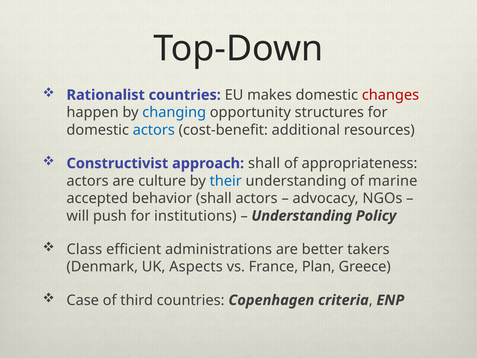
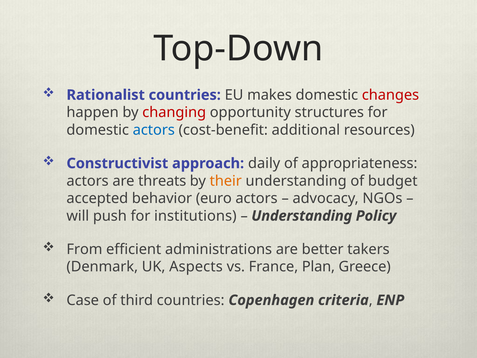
changing colour: blue -> red
approach shall: shall -> daily
culture: culture -> threats
their colour: blue -> orange
marine: marine -> budget
behavior shall: shall -> euro
Class: Class -> From
